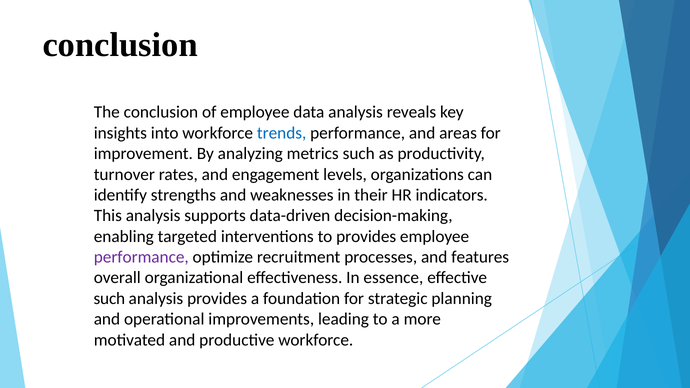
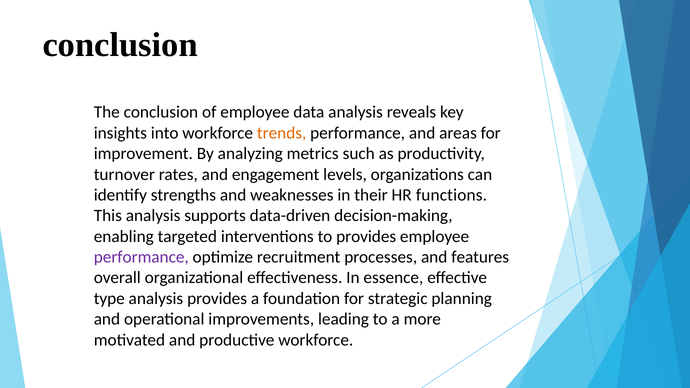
trends colour: blue -> orange
indicators: indicators -> functions
such at (109, 299): such -> type
